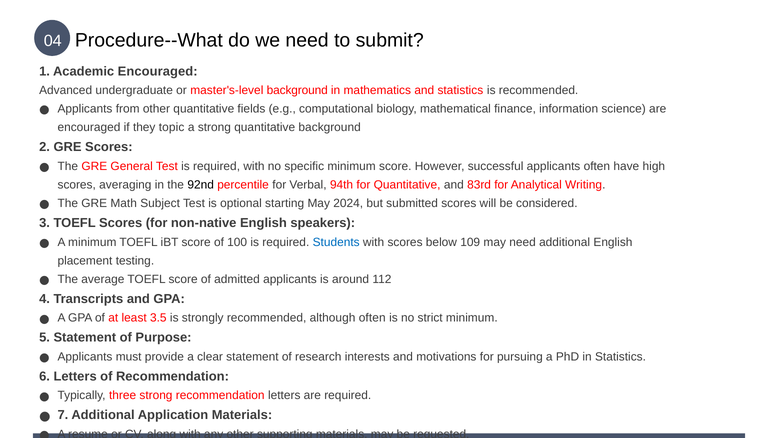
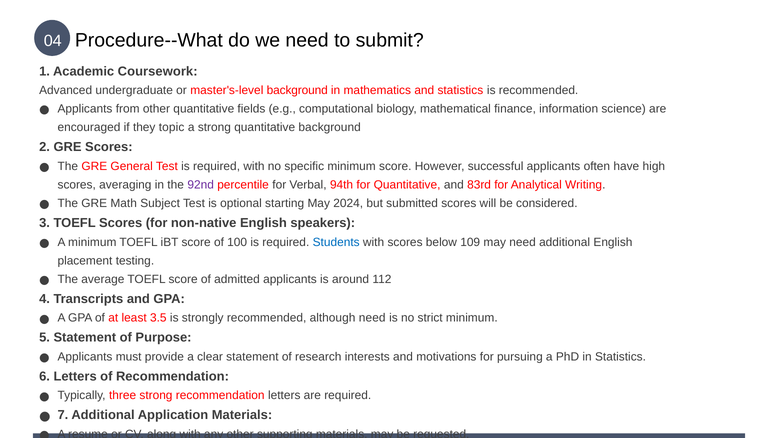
Academic Encouraged: Encouraged -> Coursework
92nd colour: black -> purple
although often: often -> need
